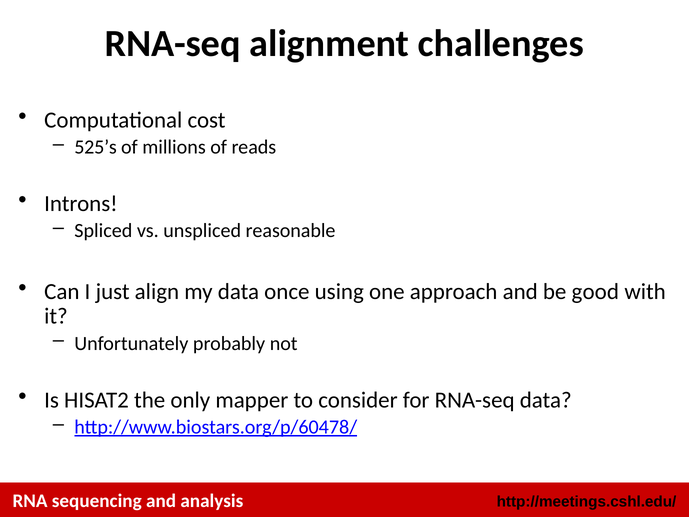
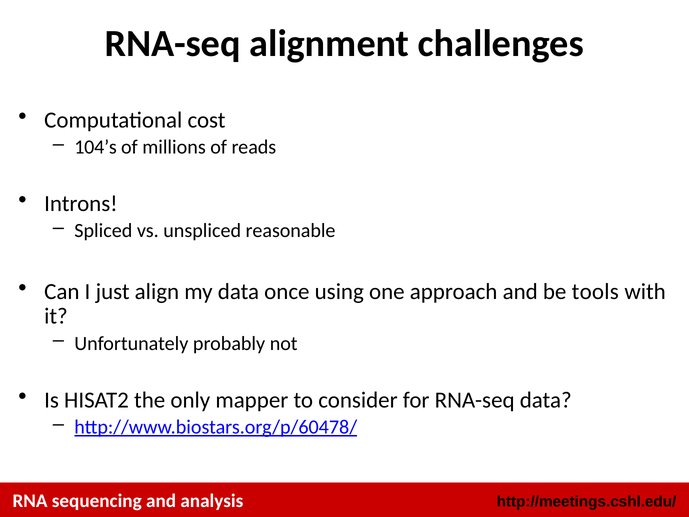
525’s: 525’s -> 104’s
good: good -> tools
